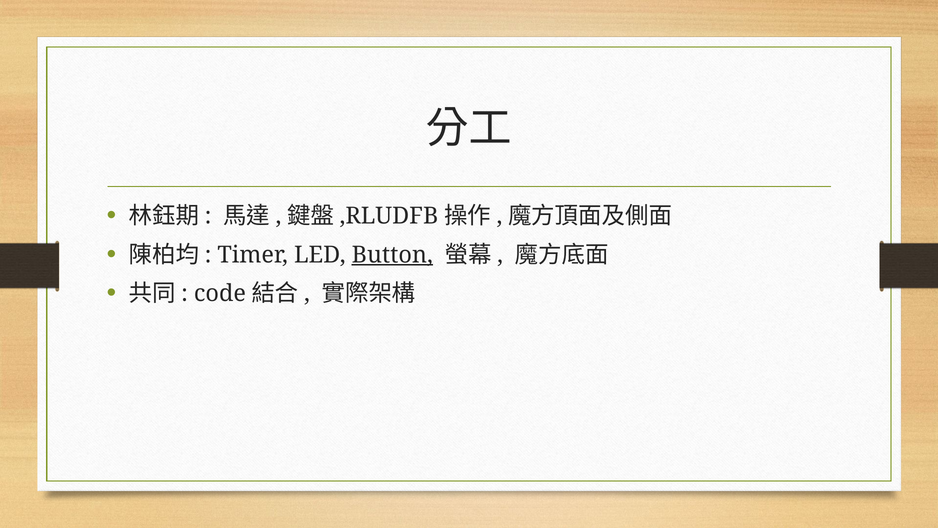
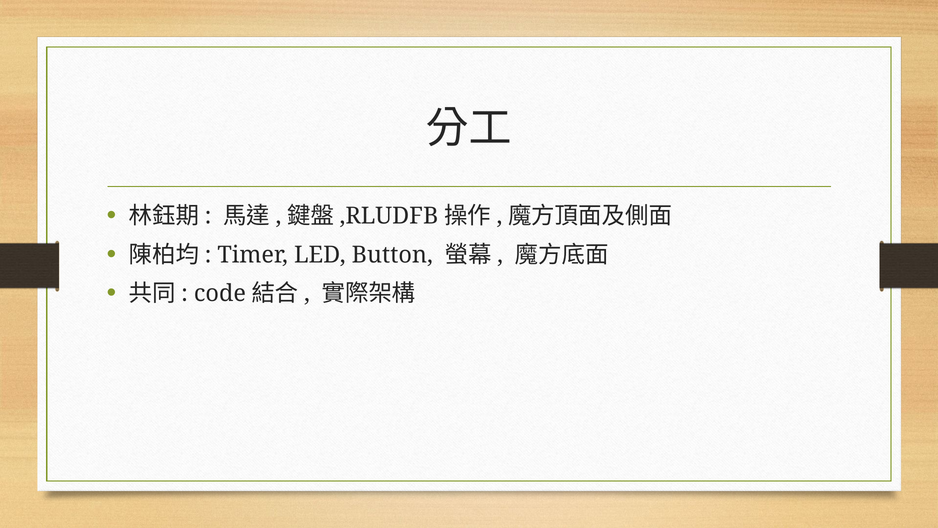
Button underline: present -> none
